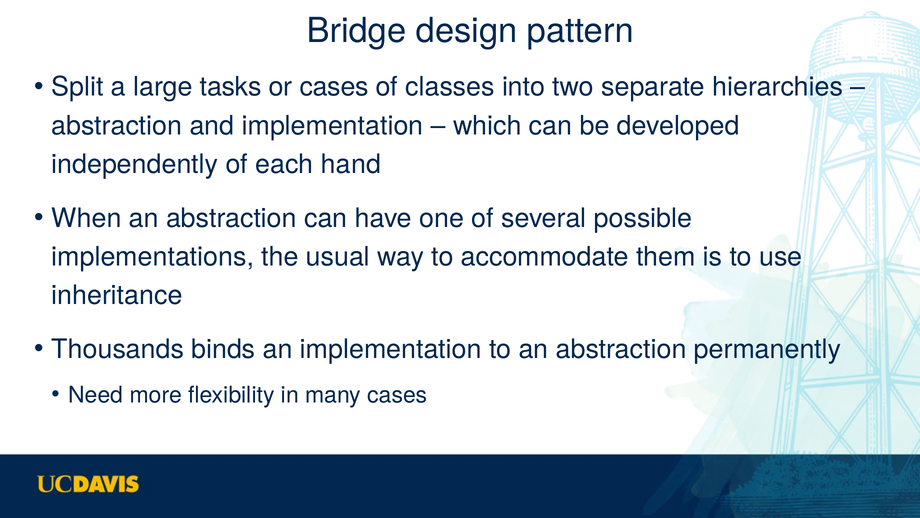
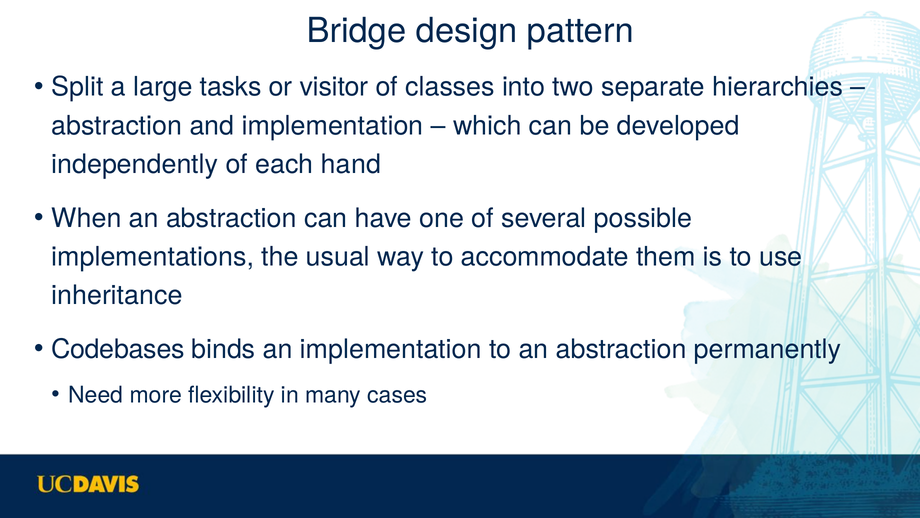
or cases: cases -> visitor
Thousands: Thousands -> Codebases
